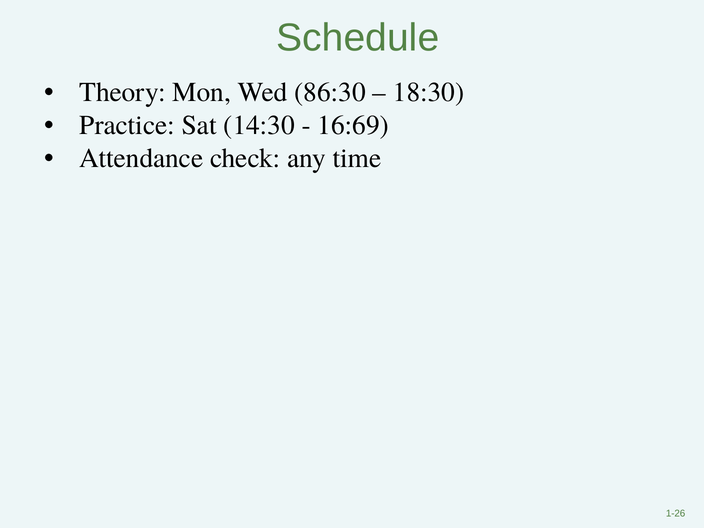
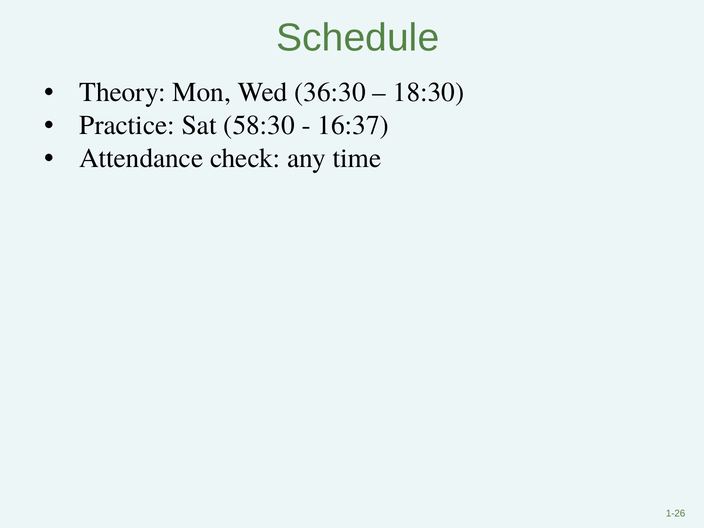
86:30: 86:30 -> 36:30
14:30: 14:30 -> 58:30
16:69: 16:69 -> 16:37
